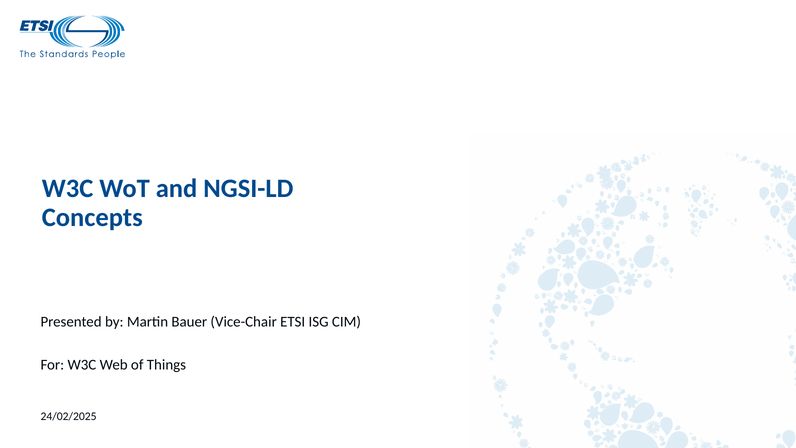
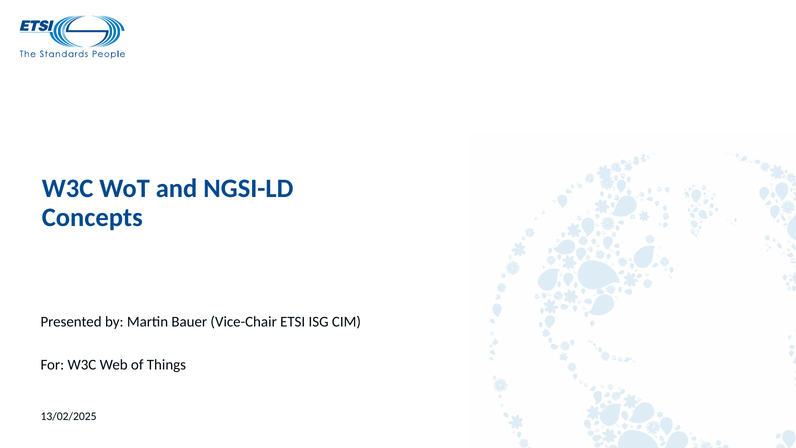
24/02/2025: 24/02/2025 -> 13/02/2025
